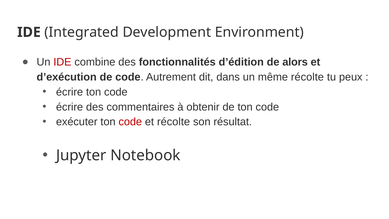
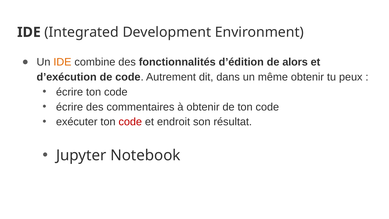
IDE at (62, 62) colour: red -> orange
même récolte: récolte -> obtenir
et récolte: récolte -> endroit
